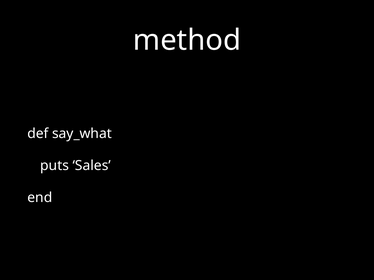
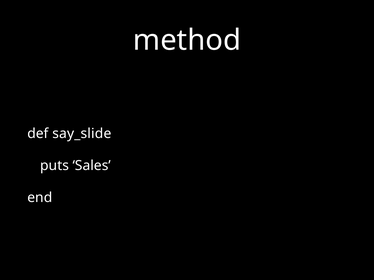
say_what: say_what -> say_slide
